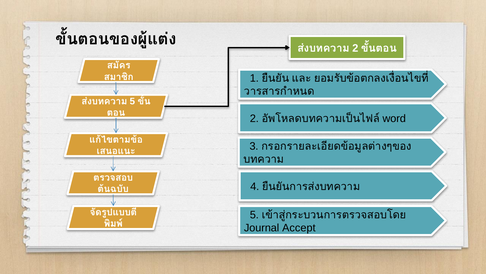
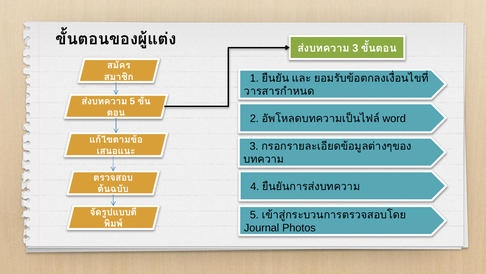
2 at (355, 48): 2 -> 3
Accept: Accept -> Photos
